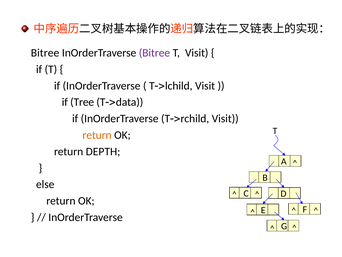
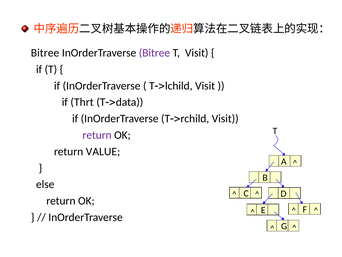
Tree: Tree -> Thrt
return at (97, 135) colour: orange -> purple
DEPTH: DEPTH -> VALUE
